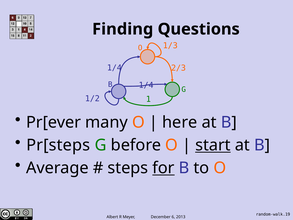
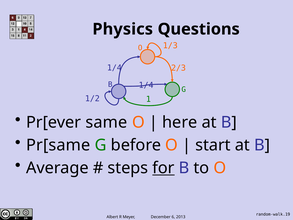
Finding: Finding -> Physics
many: many -> same
Pr[steps: Pr[steps -> Pr[same
start underline: present -> none
